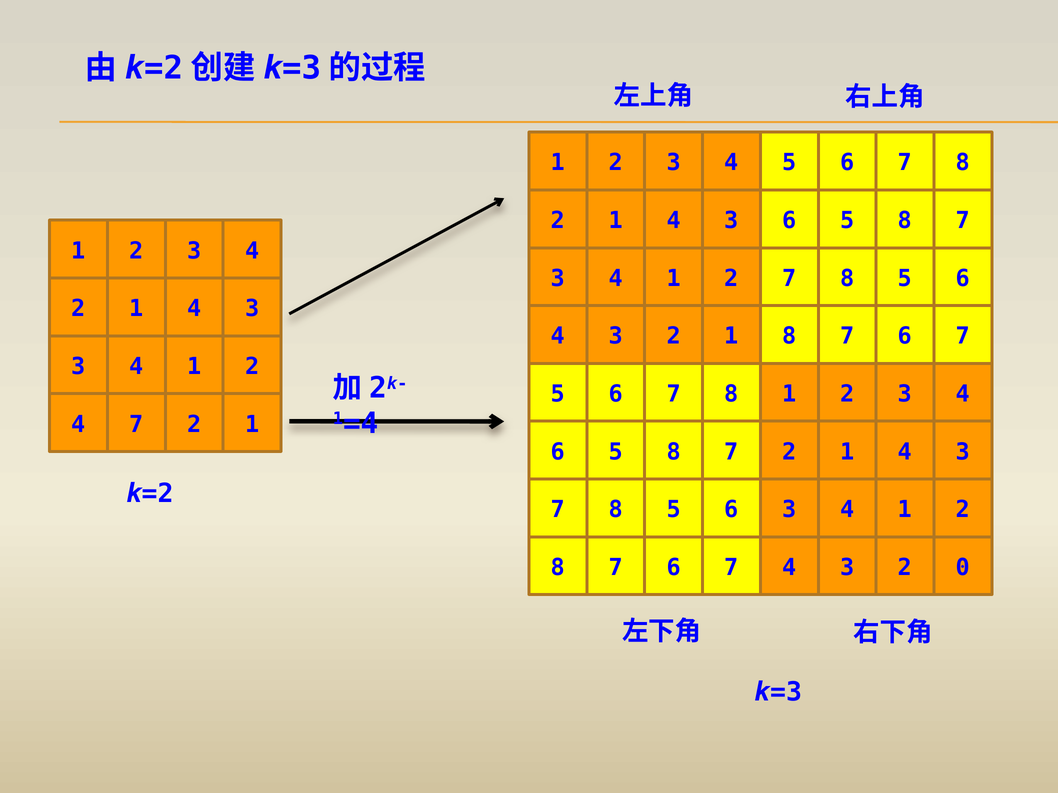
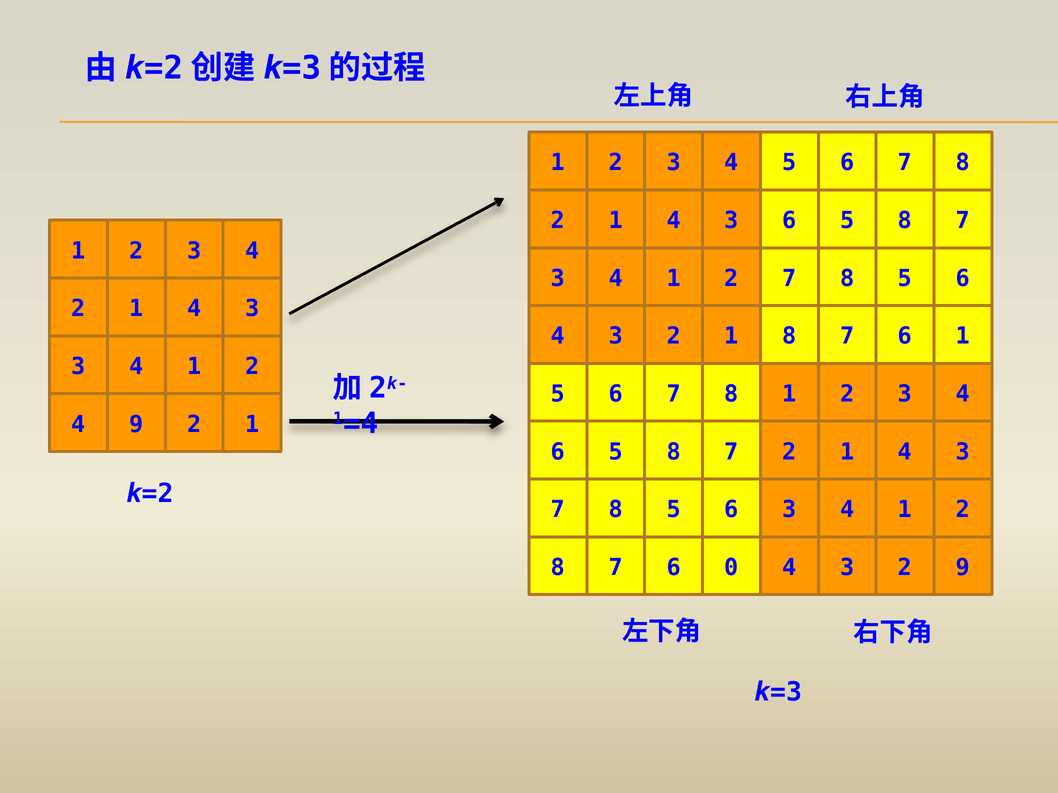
7 at (963, 336): 7 -> 1
4 7: 7 -> 9
7 at (731, 568): 7 -> 0
2 0: 0 -> 9
